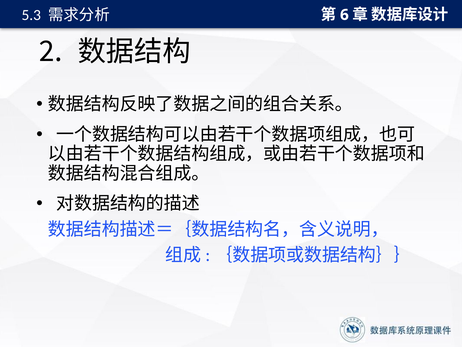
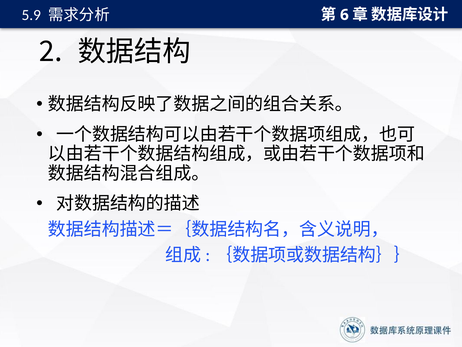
5.3: 5.3 -> 5.9
